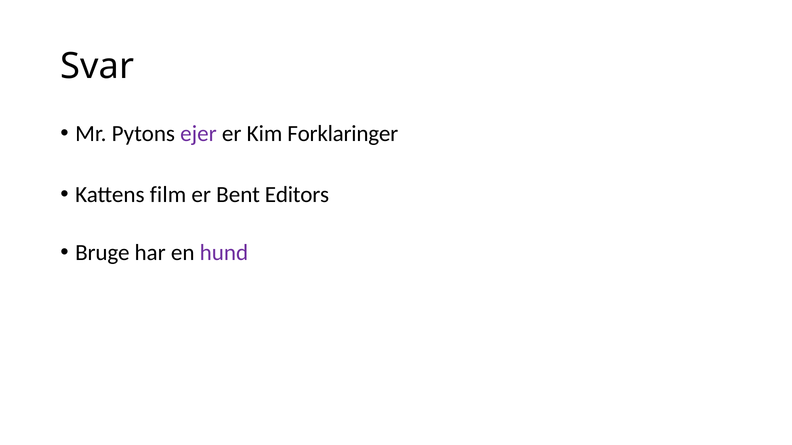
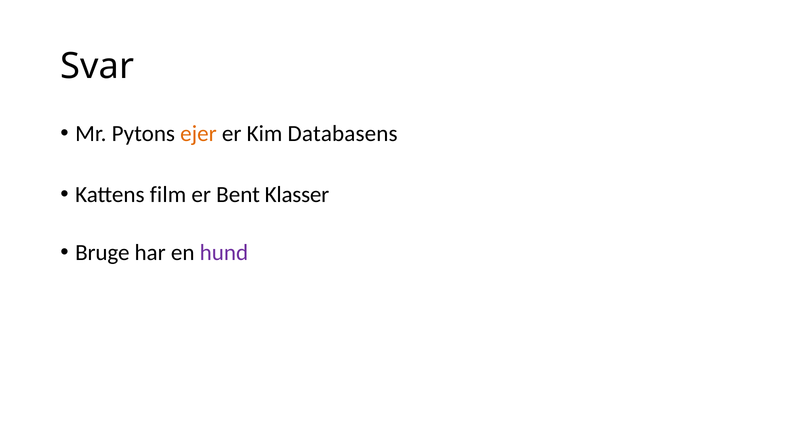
ejer colour: purple -> orange
Forklaringer: Forklaringer -> Databasens
Editors: Editors -> Klasser
